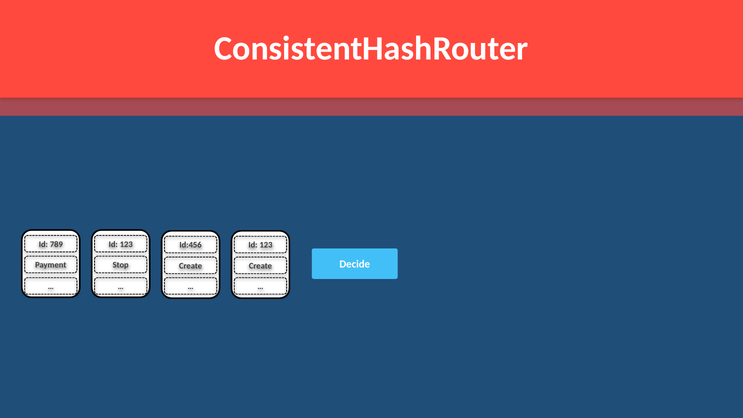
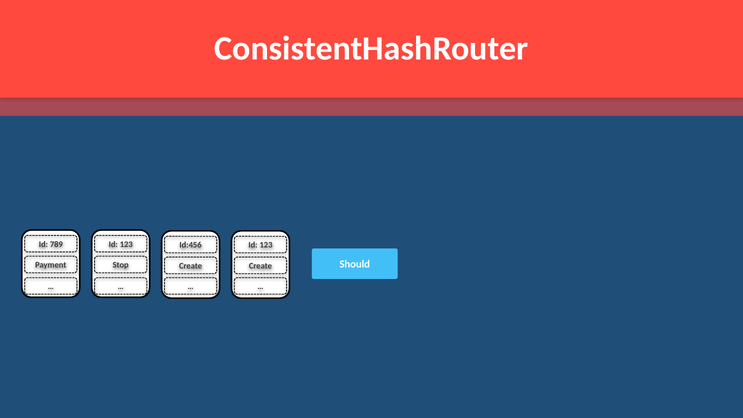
Decide: Decide -> Should
